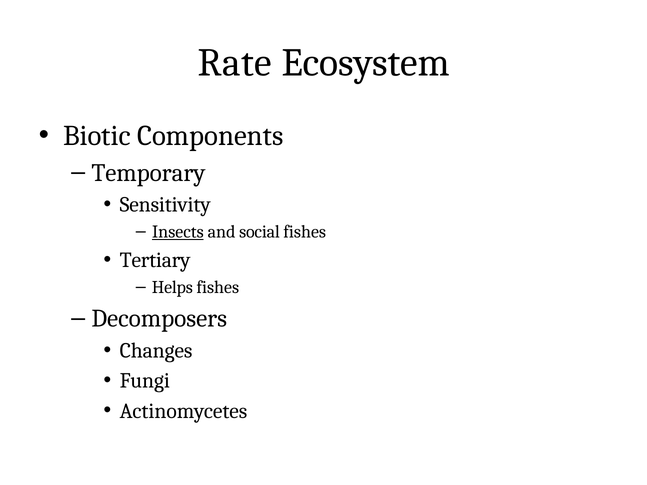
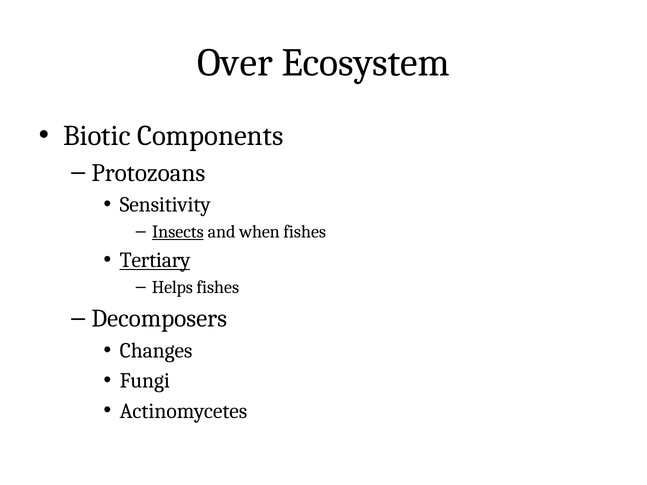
Rate: Rate -> Over
Temporary: Temporary -> Protozoans
social: social -> when
Tertiary underline: none -> present
